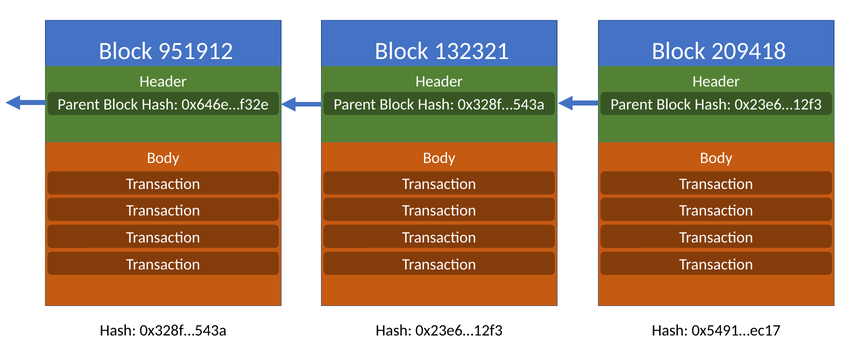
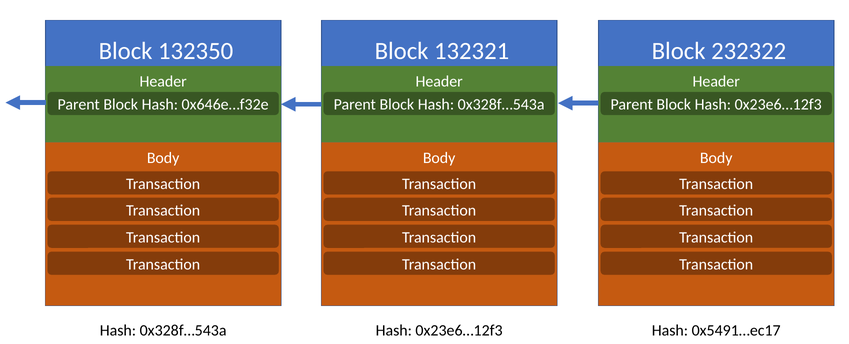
951912: 951912 -> 132350
209418: 209418 -> 232322
